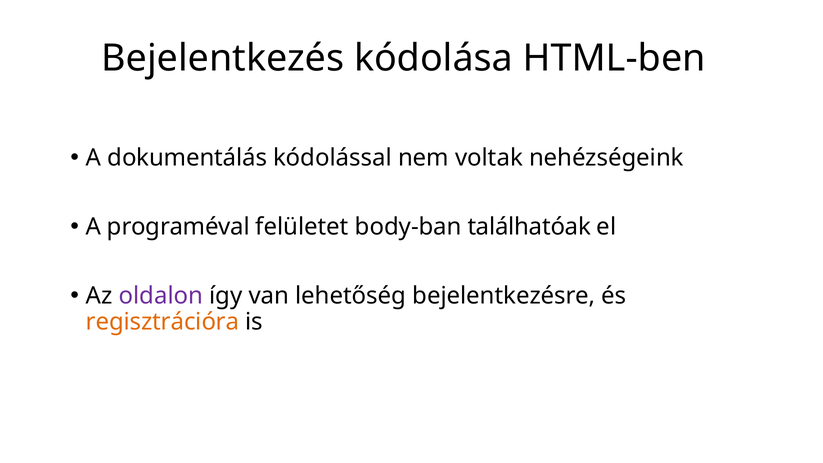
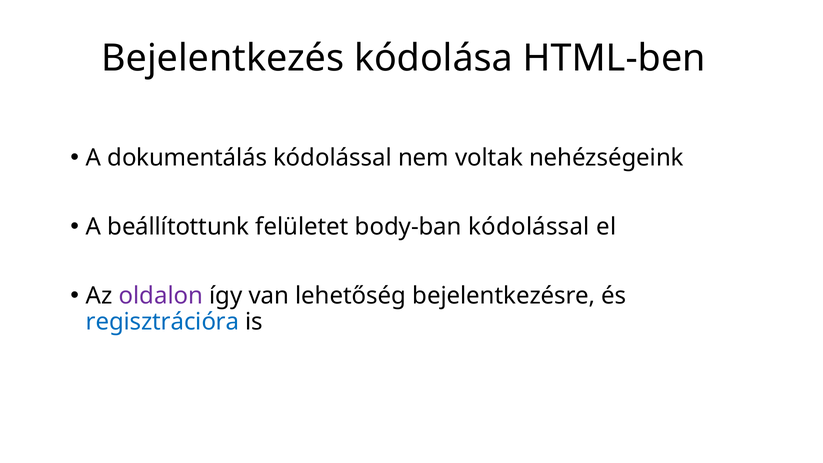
programéval: programéval -> beállítottunk
body-ban találhatóak: találhatóak -> kódolással
regisztrációra colour: orange -> blue
